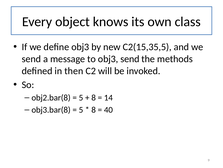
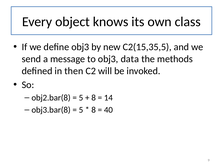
obj3 send: send -> data
